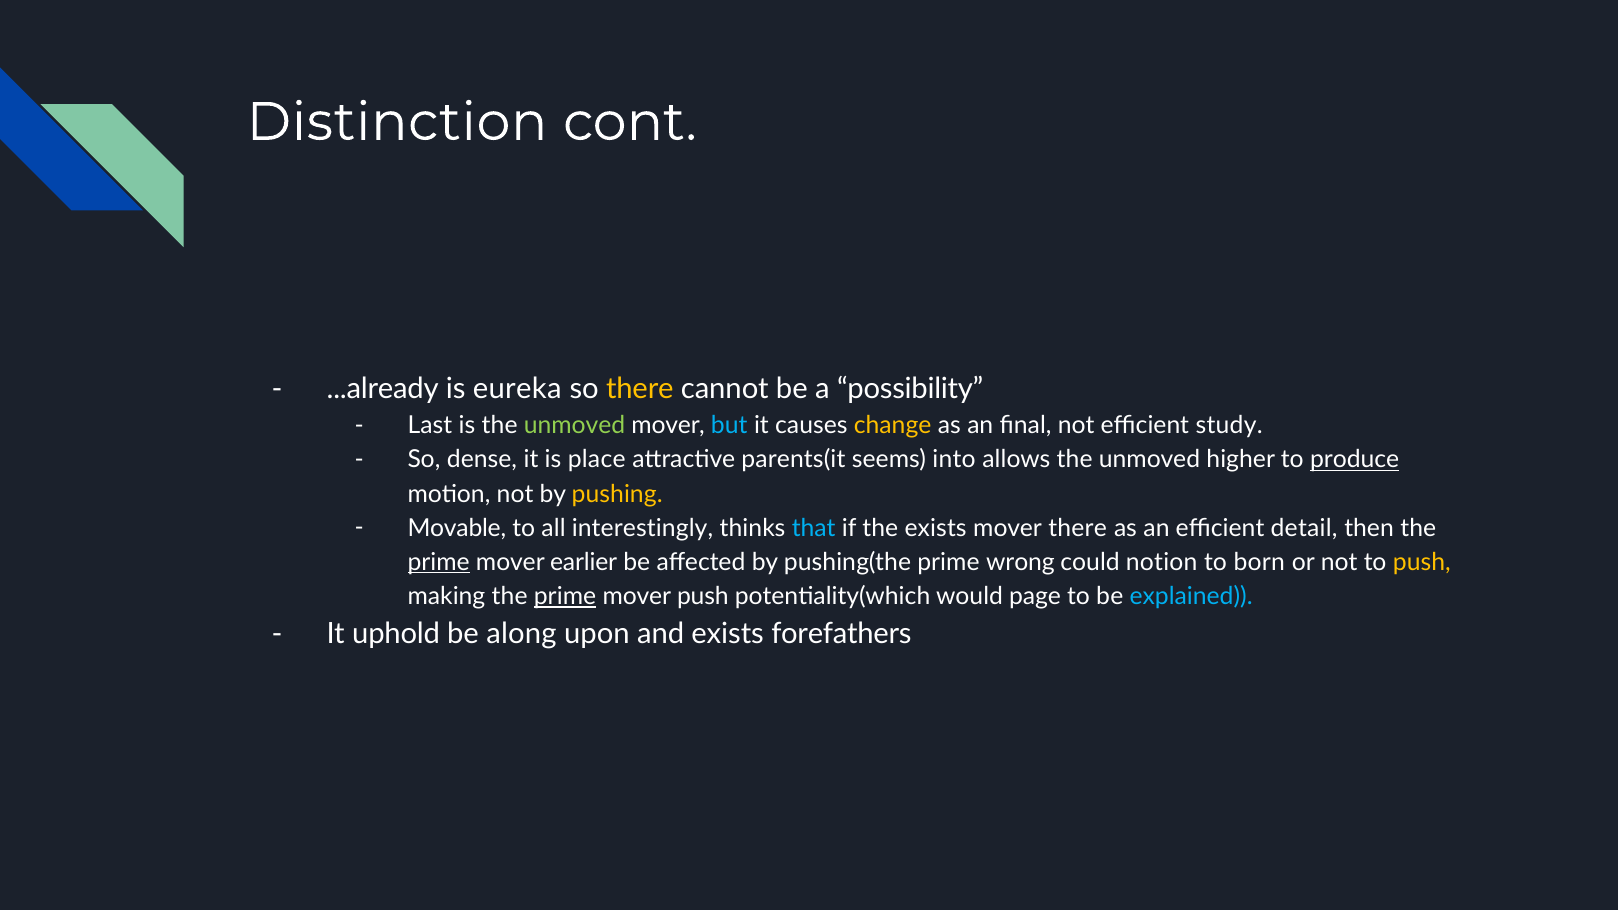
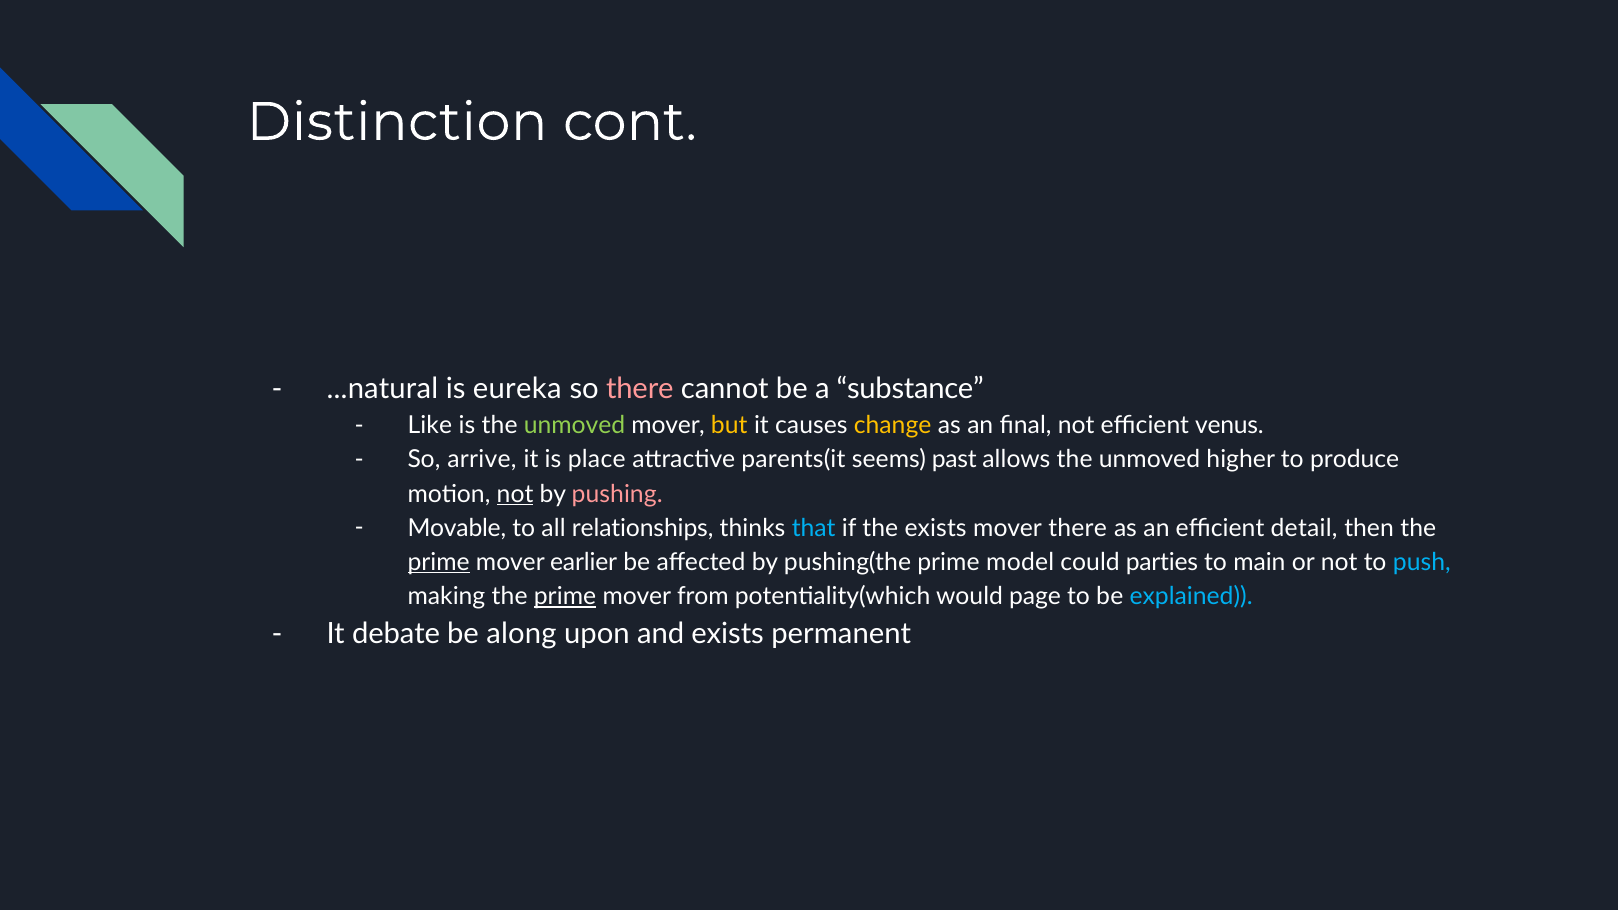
...already: ...already -> ...natural
there at (640, 389) colour: yellow -> pink
possibility: possibility -> substance
Last: Last -> Like
but colour: light blue -> yellow
study: study -> venus
dense: dense -> arrive
into: into -> past
produce underline: present -> none
not at (515, 494) underline: none -> present
pushing colour: yellow -> pink
interestingly: interestingly -> relationships
wrong: wrong -> model
notion: notion -> parties
born: born -> main
push at (1422, 562) colour: yellow -> light blue
mover push: push -> from
uphold: uphold -> debate
forefathers: forefathers -> permanent
